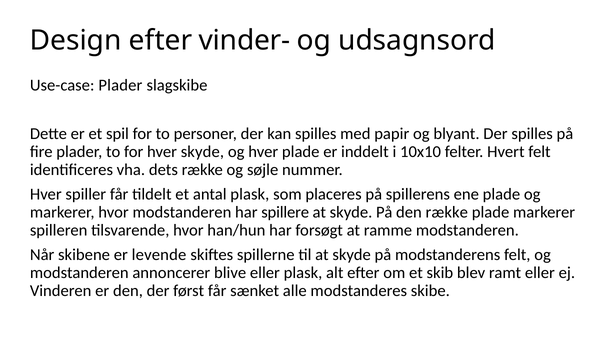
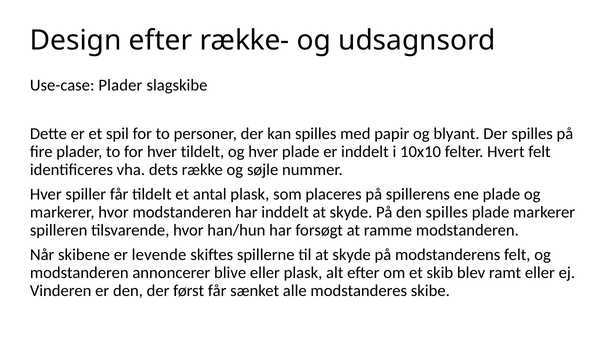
vinder-: vinder- -> række-
hver skyde: skyde -> tildelt
har spillere: spillere -> inddelt
den række: række -> spilles
